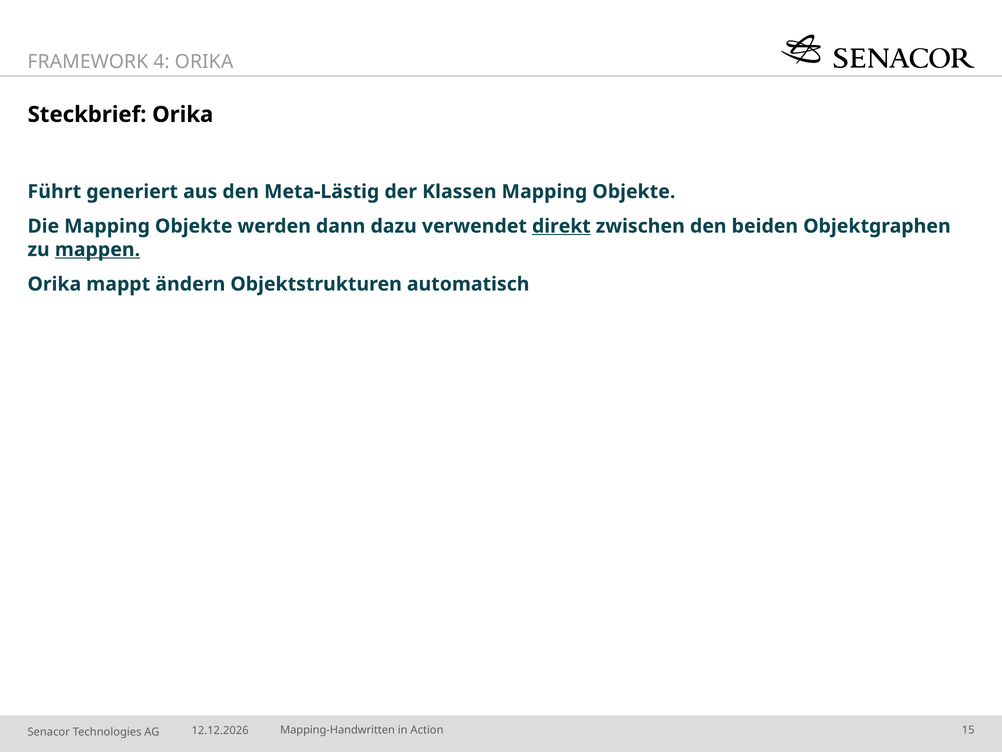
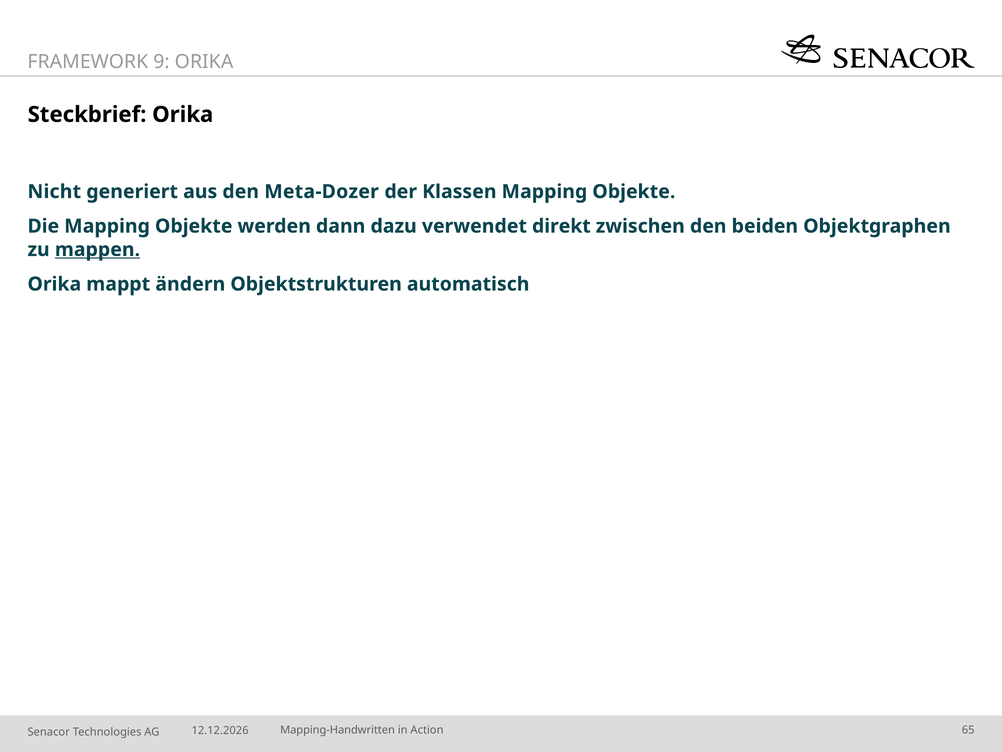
4: 4 -> 9
Führt: Führt -> Nicht
Meta-Lästig: Meta-Lästig -> Meta-Dozer
direkt underline: present -> none
15: 15 -> 65
